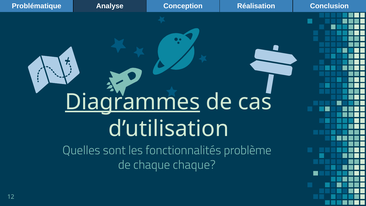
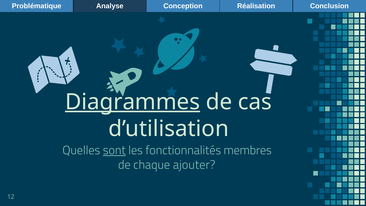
sont underline: none -> present
problème: problème -> membres
chaque chaque: chaque -> ajouter
